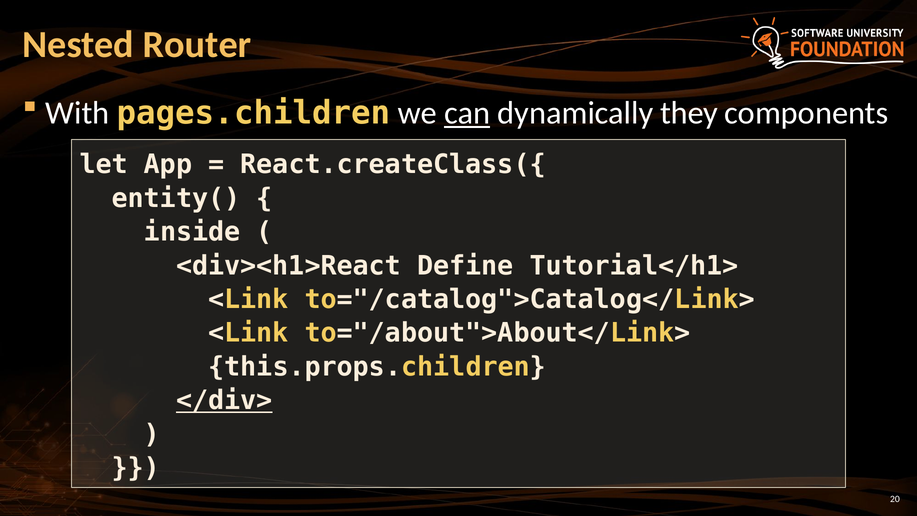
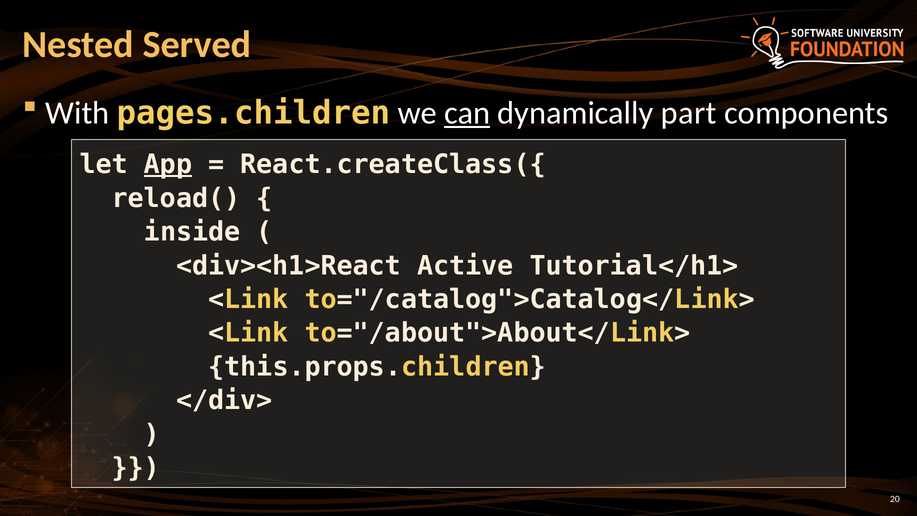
Router: Router -> Served
they: they -> part
App underline: none -> present
entity(: entity( -> reload(
Define: Define -> Active
</div> underline: present -> none
